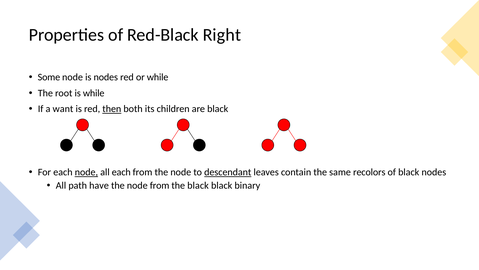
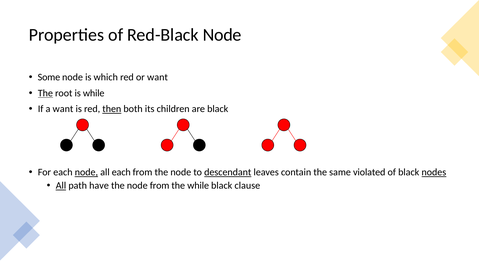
Red-Black Right: Right -> Node
is nodes: nodes -> which
or while: while -> want
The at (45, 93) underline: none -> present
recolors: recolors -> violated
nodes at (434, 172) underline: none -> present
All at (61, 185) underline: none -> present
the black: black -> while
binary: binary -> clause
